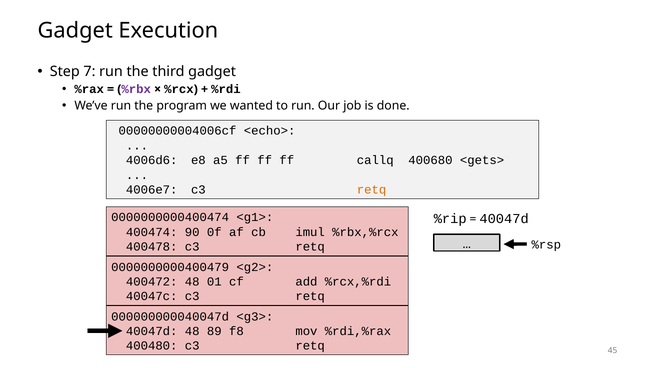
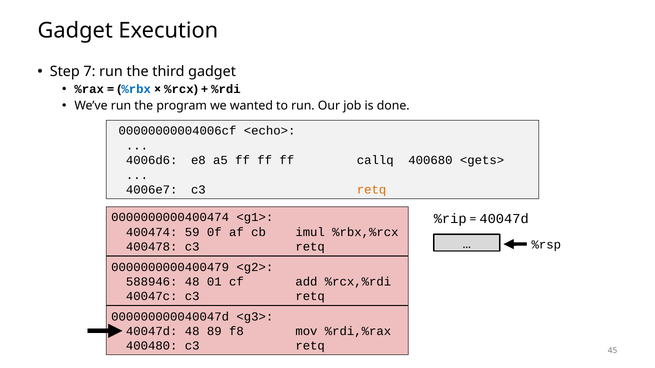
%rbx colour: purple -> blue
90: 90 -> 59
400472: 400472 -> 588946
